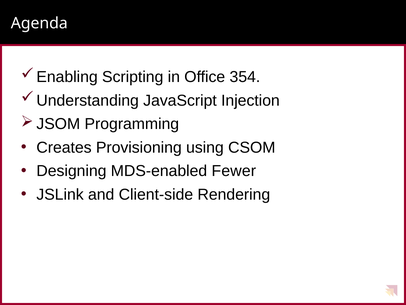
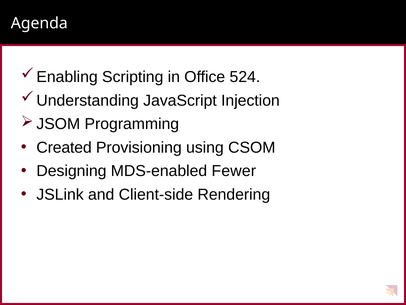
354: 354 -> 524
Creates: Creates -> Created
